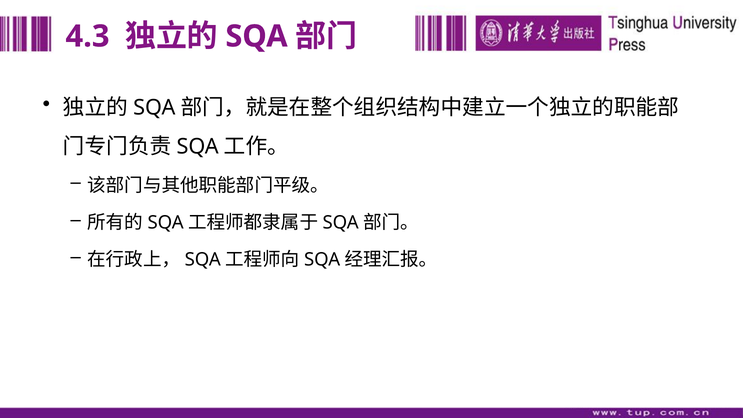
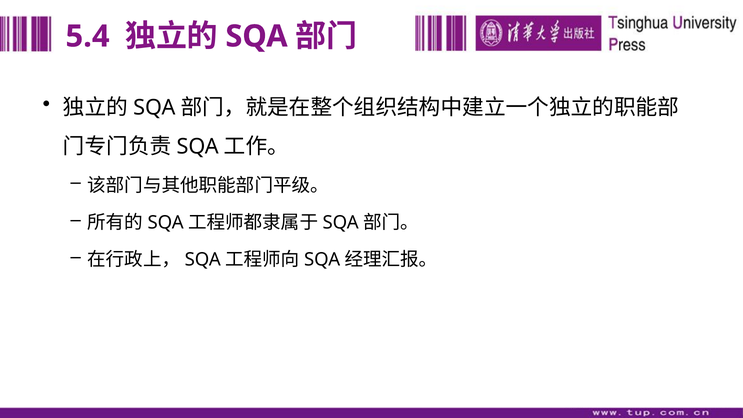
4.3: 4.3 -> 5.4
